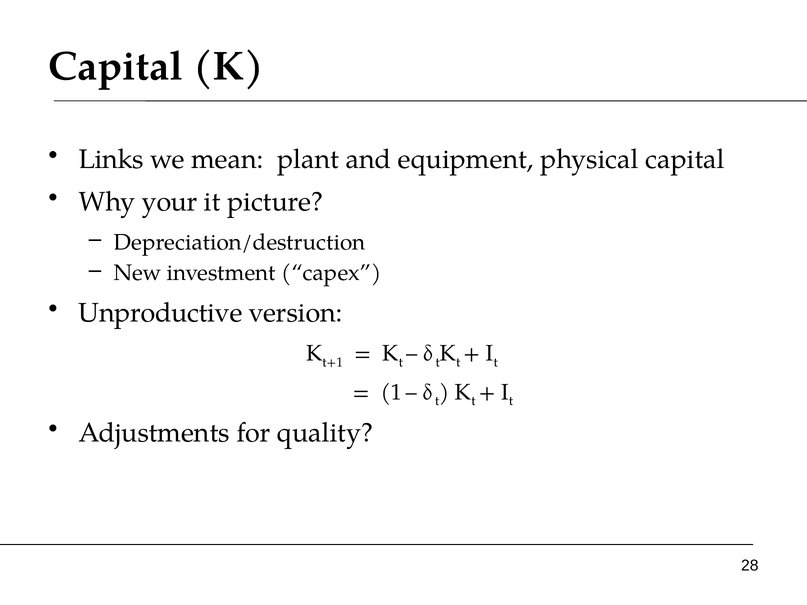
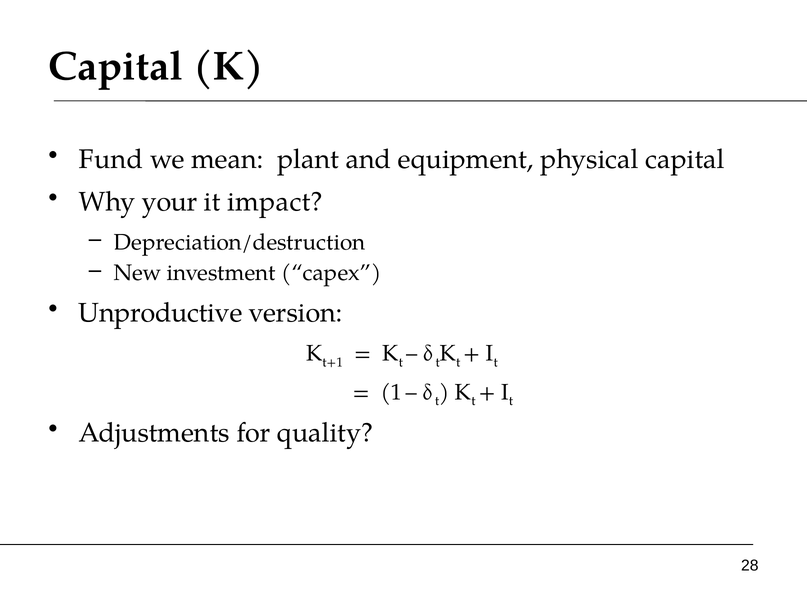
Links: Links -> Fund
picture: picture -> impact
